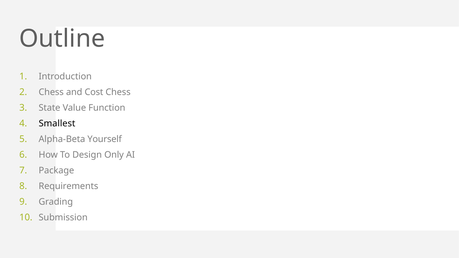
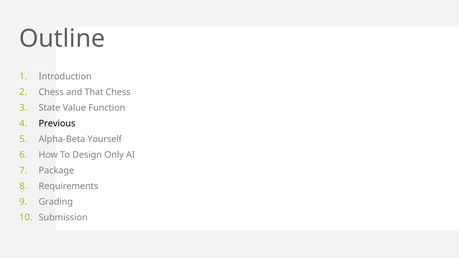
Cost: Cost -> That
Smallest: Smallest -> Previous
